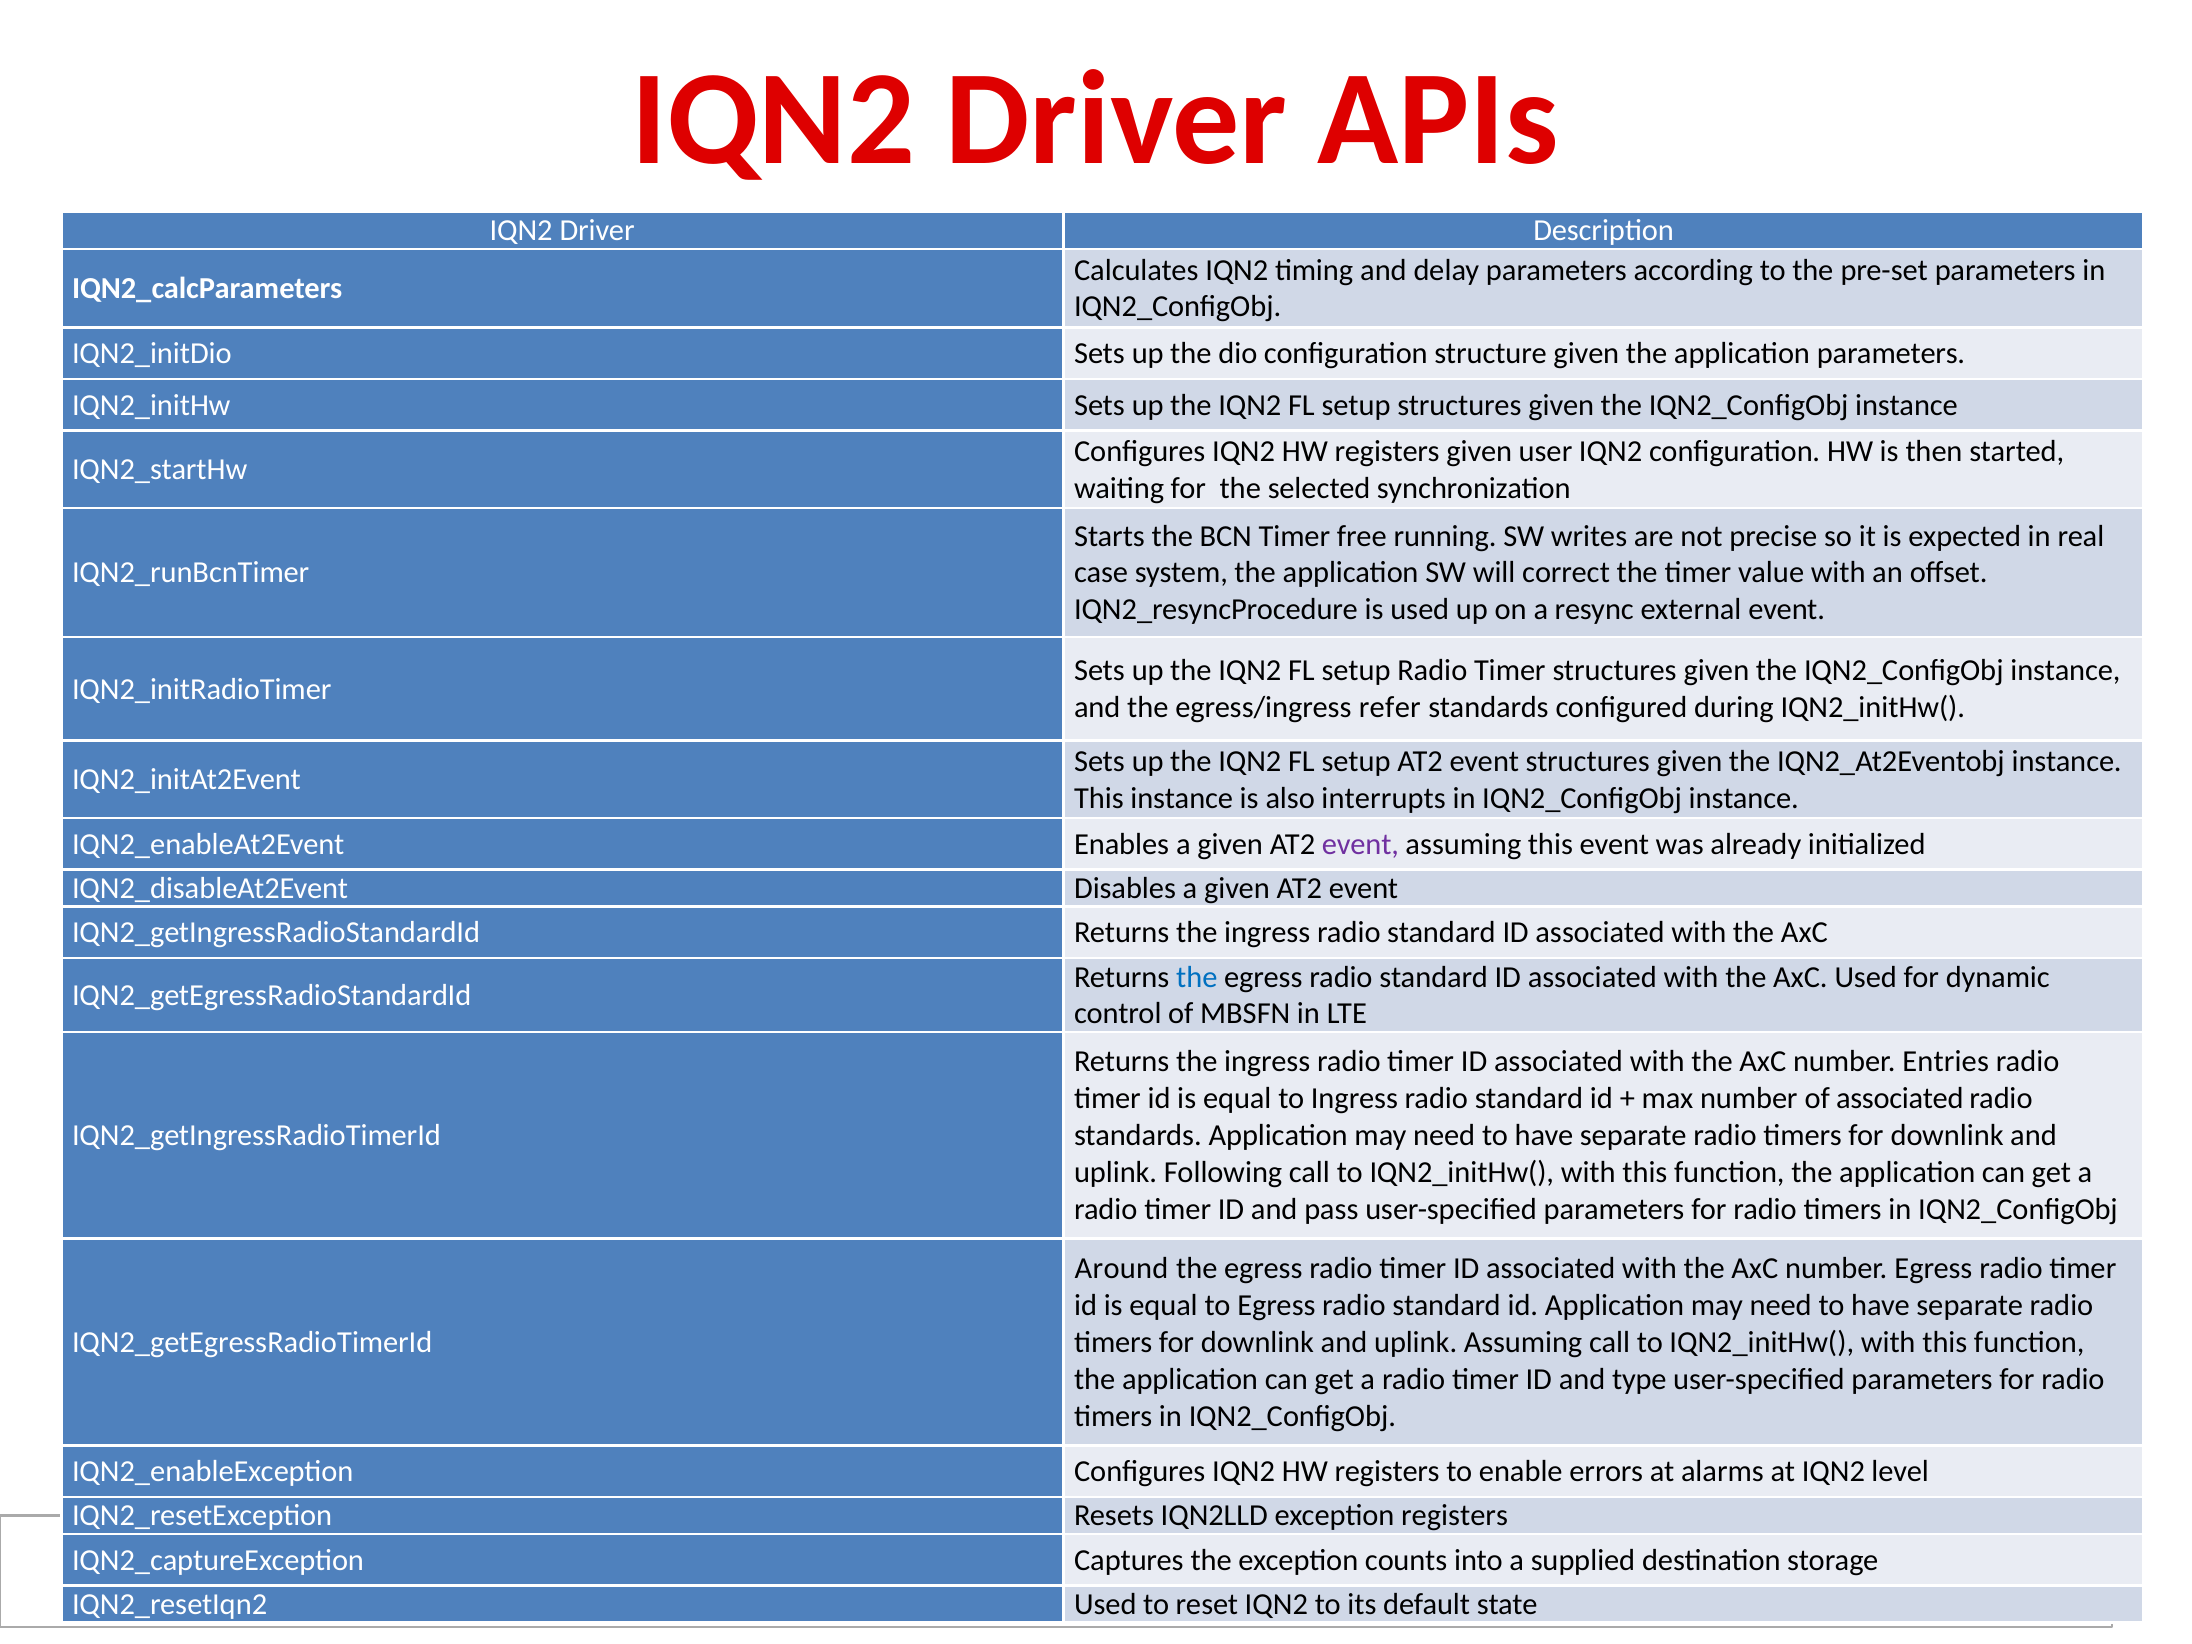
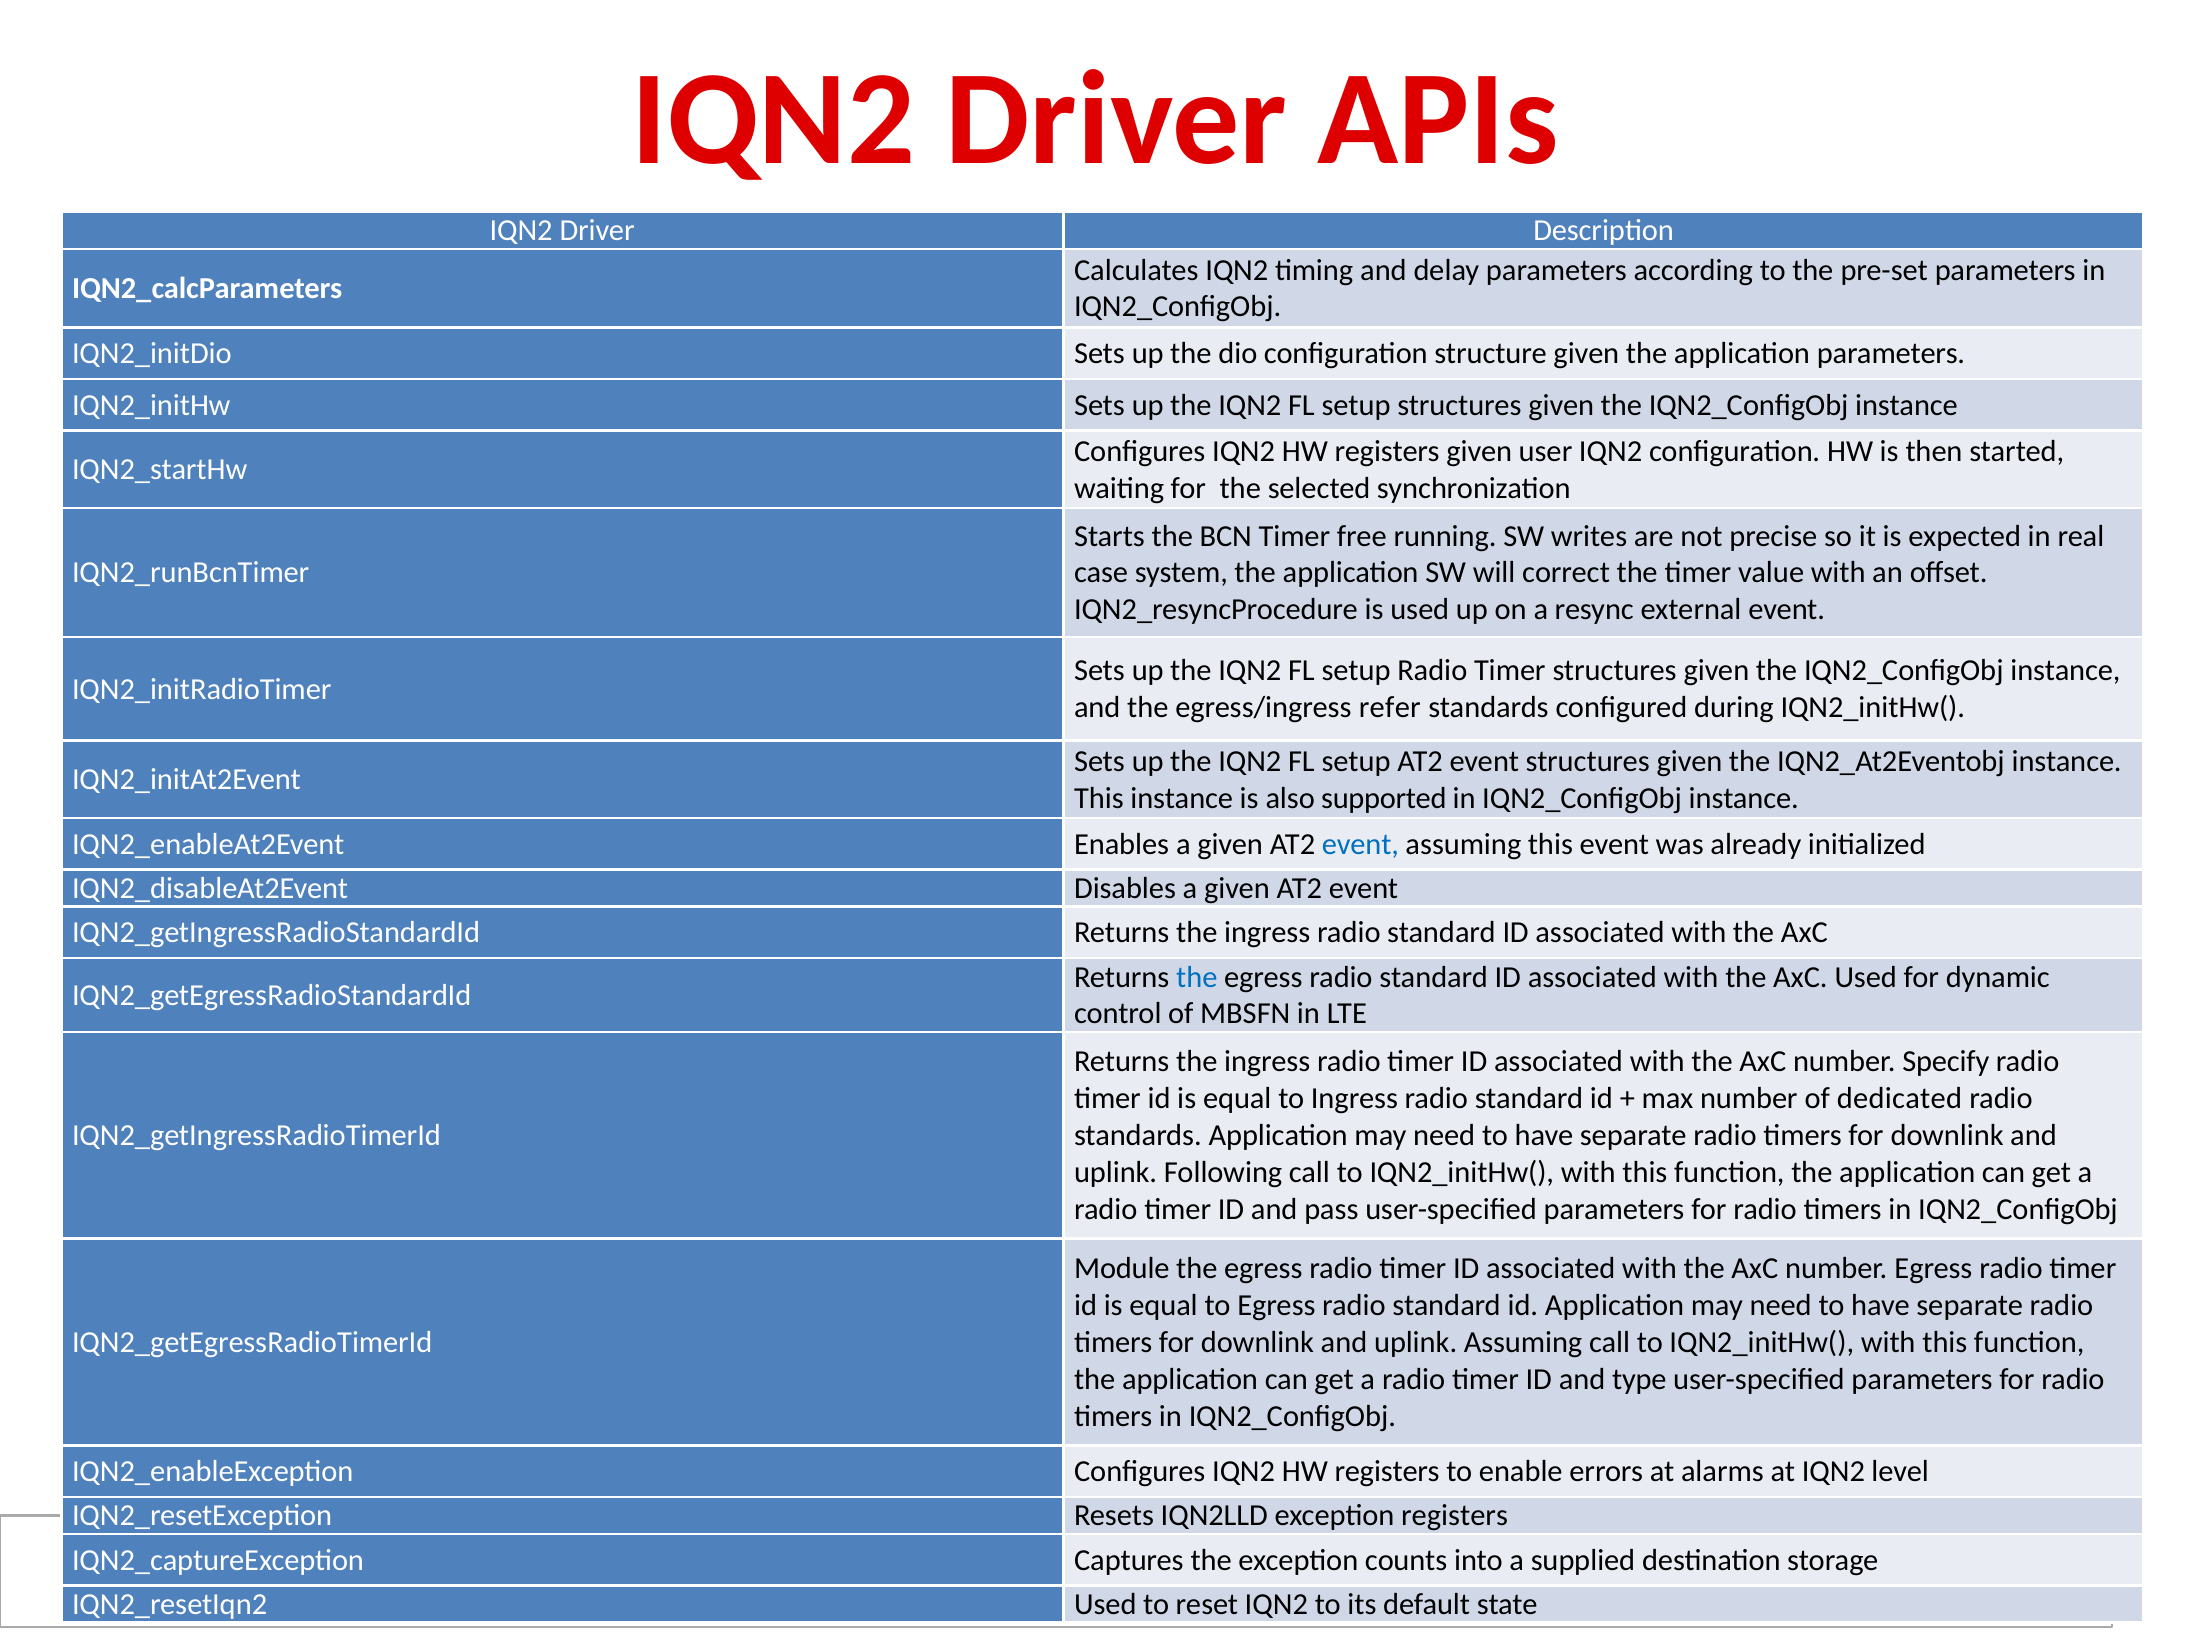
interrupts: interrupts -> supported
event at (1360, 844) colour: purple -> blue
Entries: Entries -> Specify
of associated: associated -> dedicated
Around: Around -> Module
